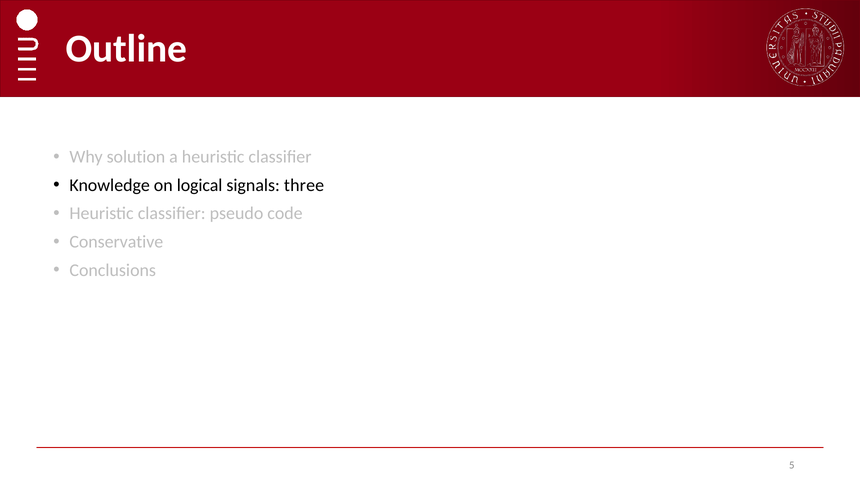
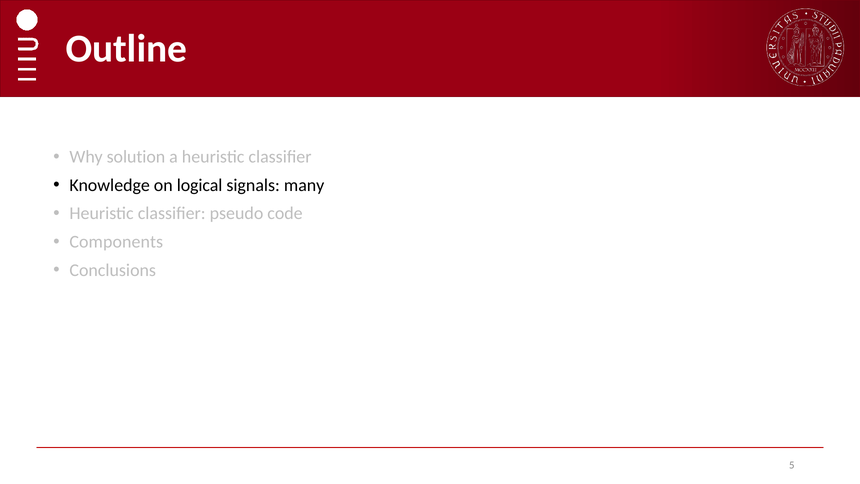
three: three -> many
Conservative: Conservative -> Components
